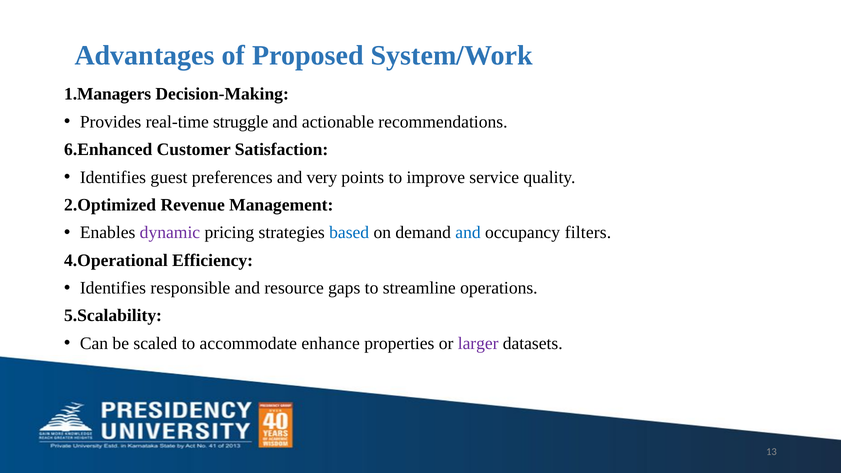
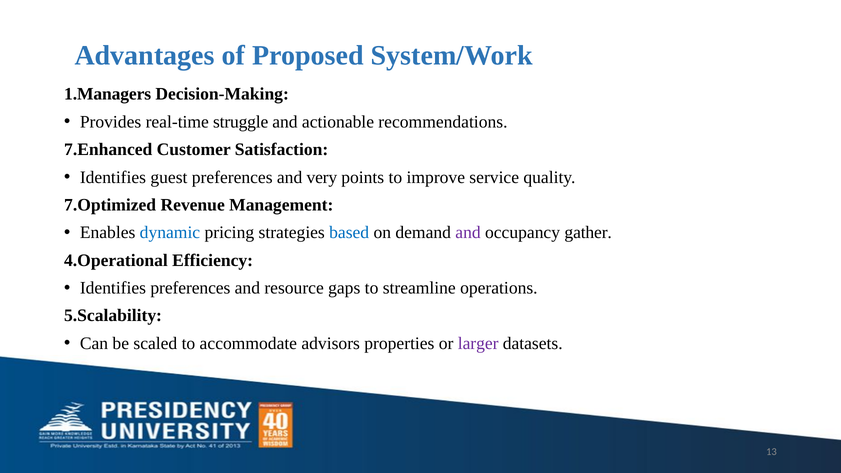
6.Enhanced: 6.Enhanced -> 7.Enhanced
2.Optimized: 2.Optimized -> 7.Optimized
dynamic colour: purple -> blue
and at (468, 233) colour: blue -> purple
filters: filters -> gather
Identifies responsible: responsible -> preferences
enhance: enhance -> advisors
